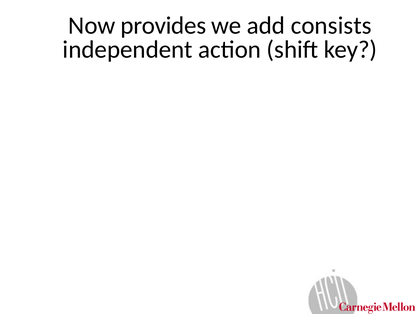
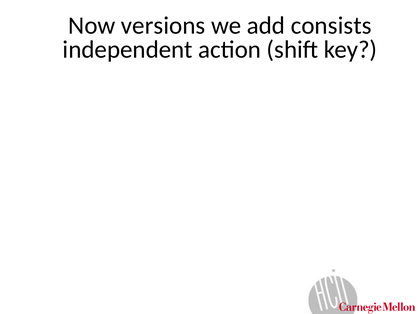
provides: provides -> versions
